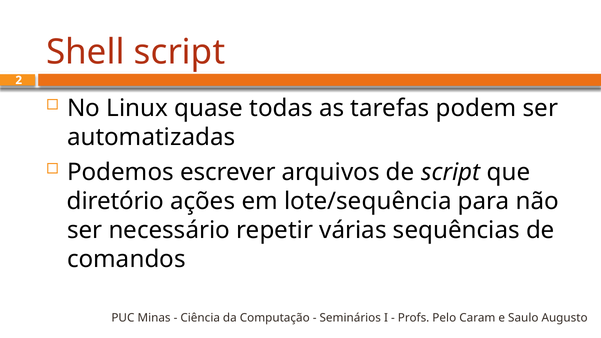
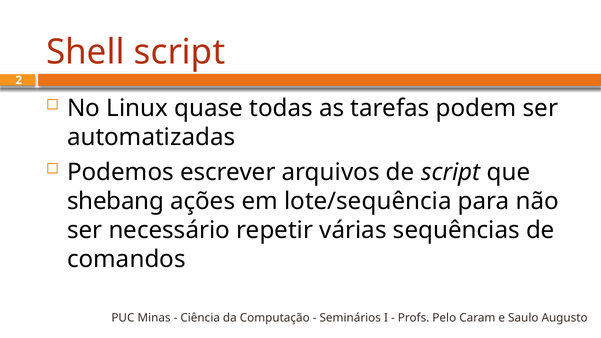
diretório: diretório -> shebang
